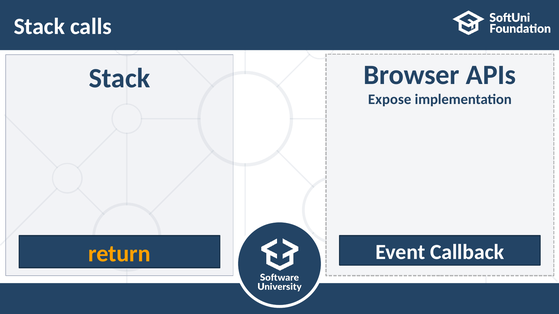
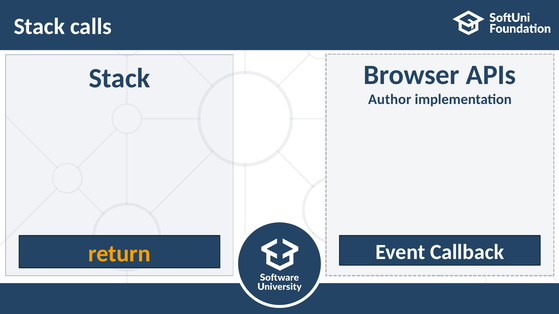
Expose: Expose -> Author
